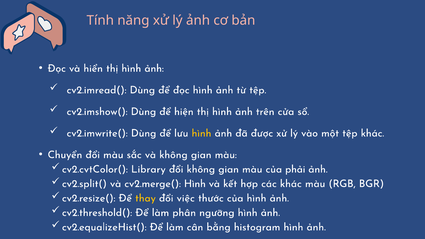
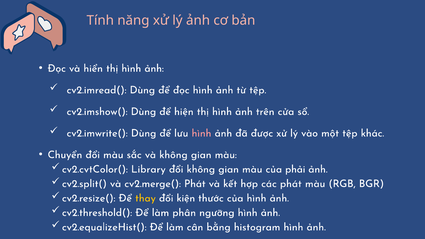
hình at (201, 133) colour: yellow -> pink
cv2.merge( Hình: Hình -> Phát
các khác: khác -> phát
việc: việc -> kiện
